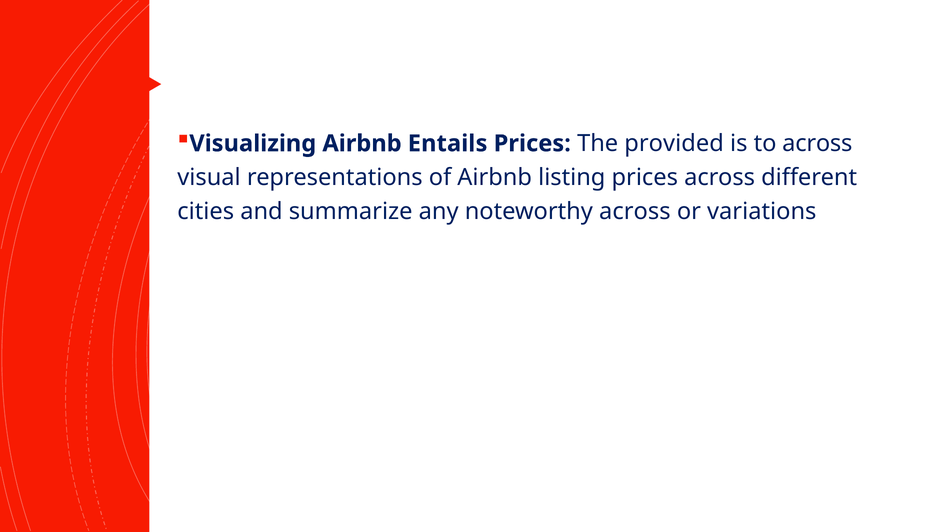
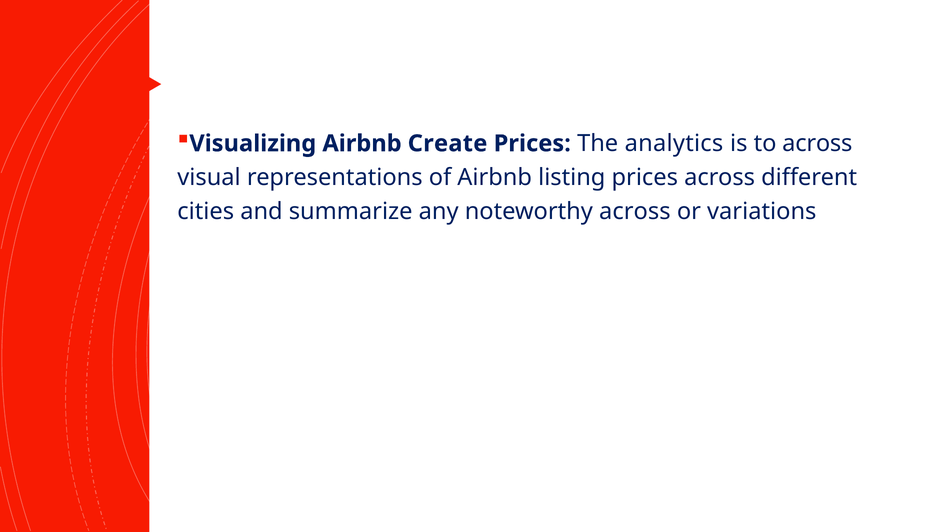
Entails: Entails -> Create
provided: provided -> analytics
